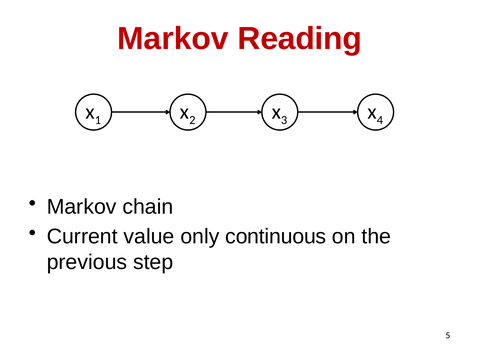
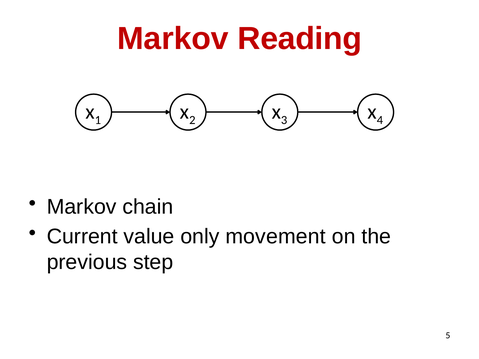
continuous: continuous -> movement
